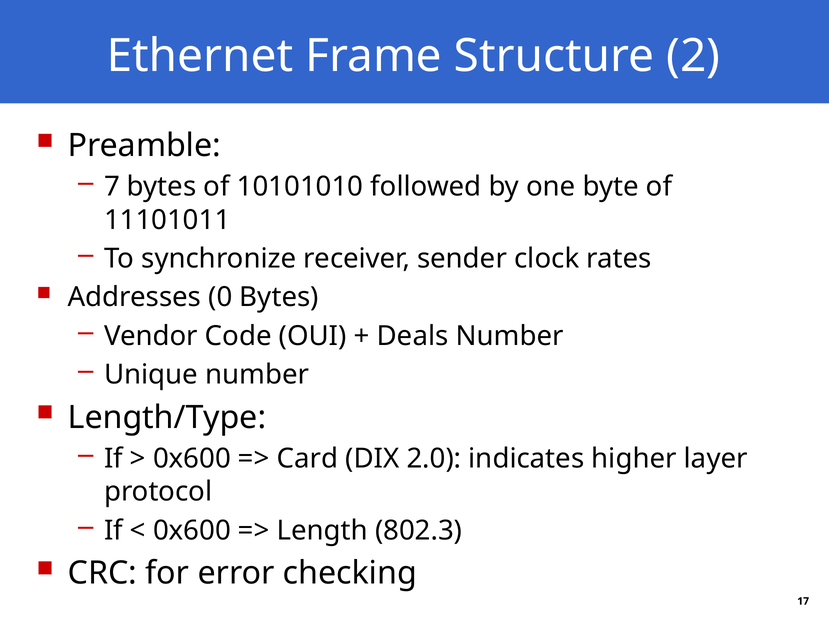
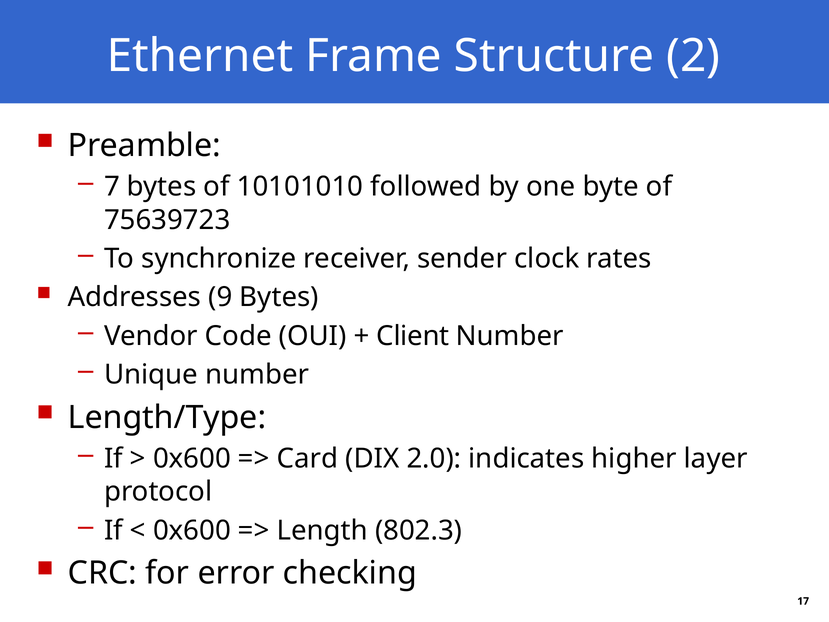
11101011: 11101011 -> 75639723
0: 0 -> 9
Deals: Deals -> Client
